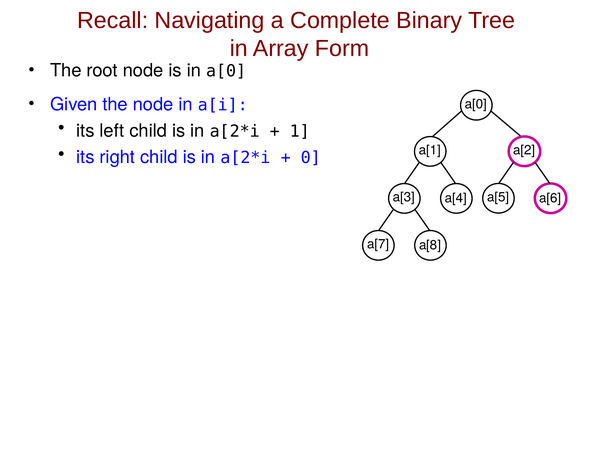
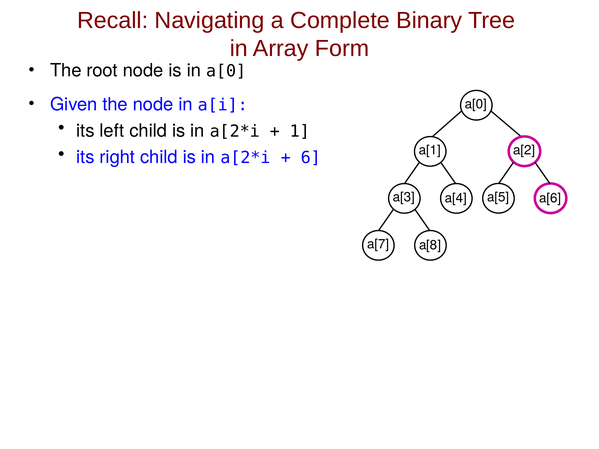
0: 0 -> 6
